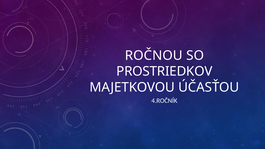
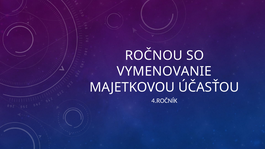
PROSTRIEDKOV: PROSTRIEDKOV -> VYMENOVANIE
